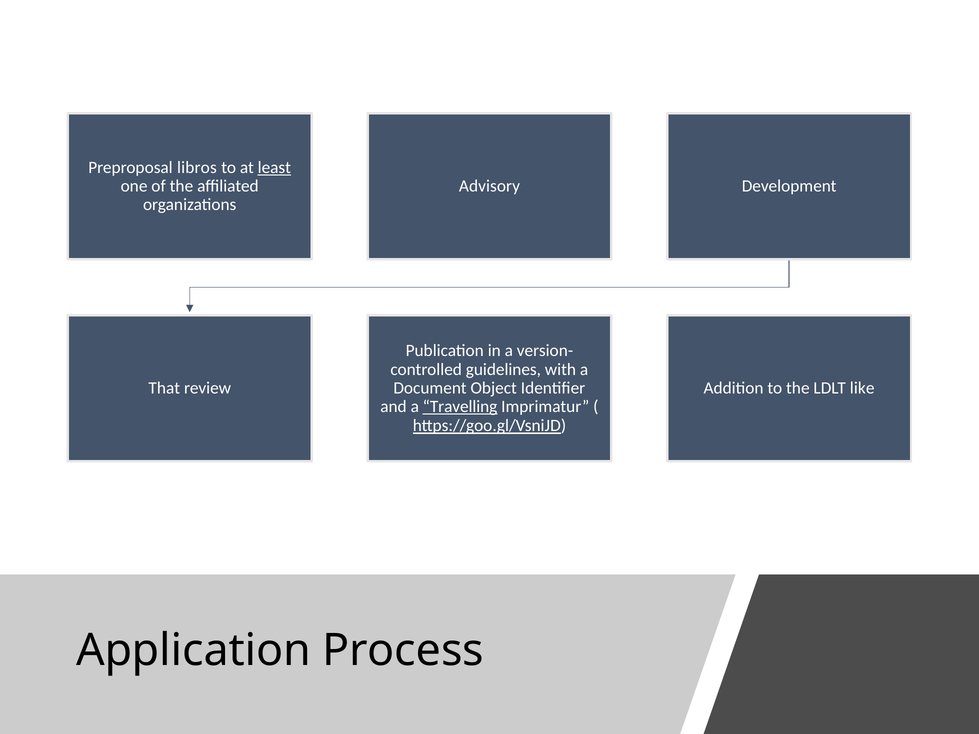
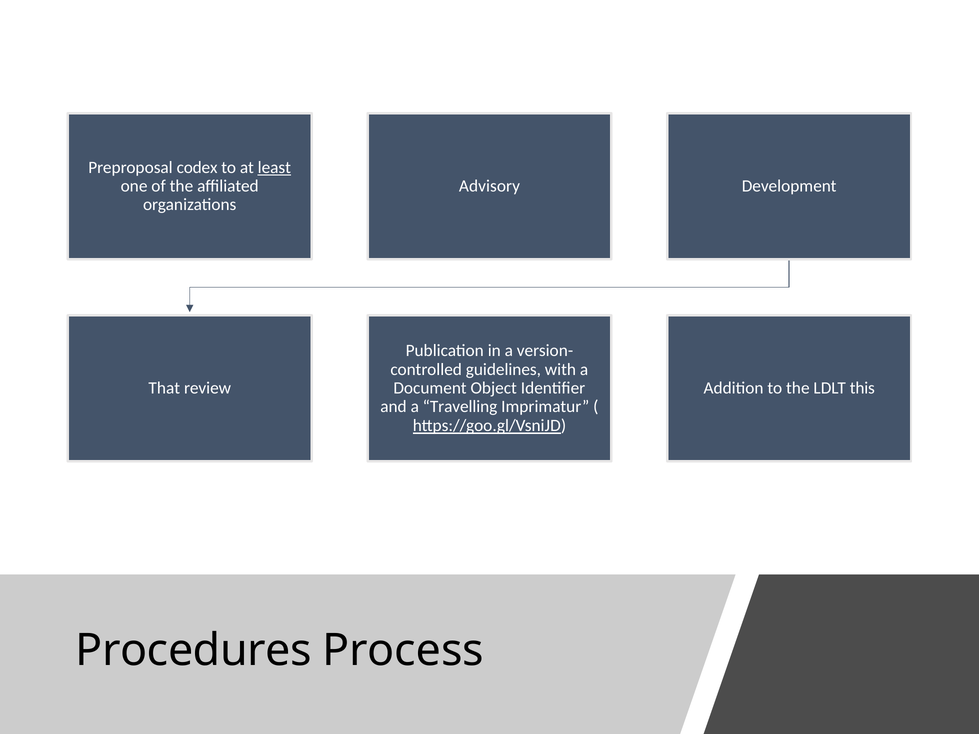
libros: libros -> codex
like: like -> this
Travelling underline: present -> none
Application: Application -> Procedures
